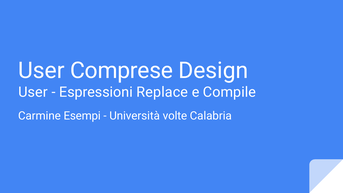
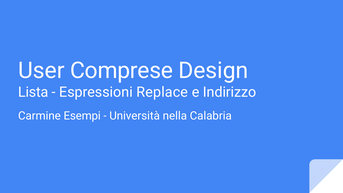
User at (33, 92): User -> Lista
Compile: Compile -> Indirizzo
volte: volte -> nella
